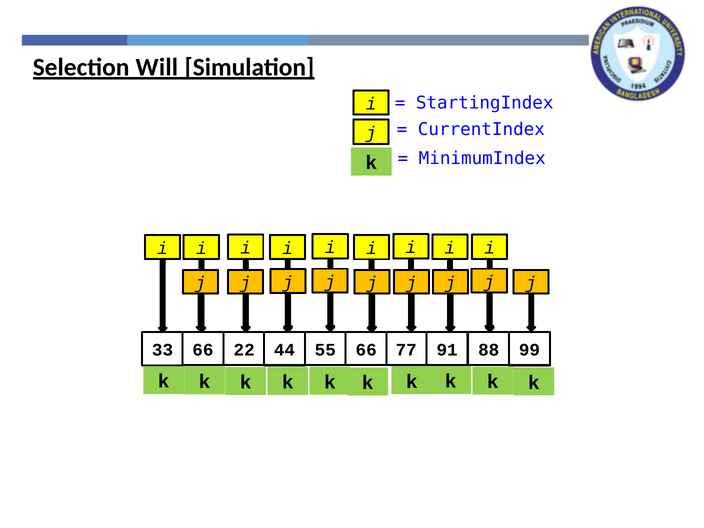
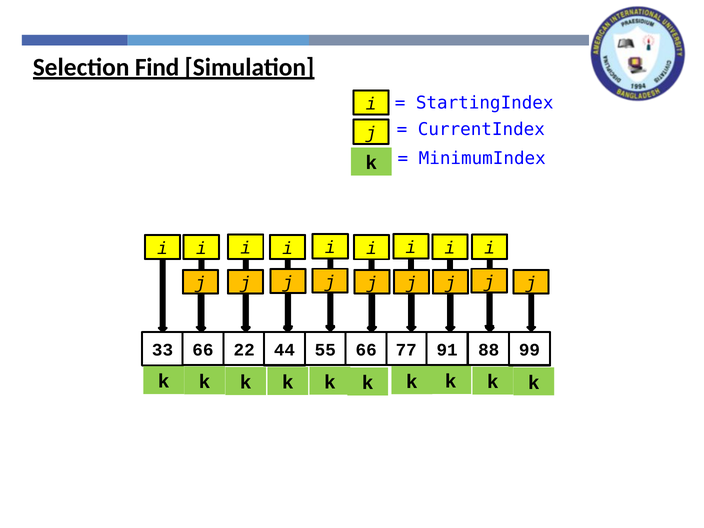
Will: Will -> Find
